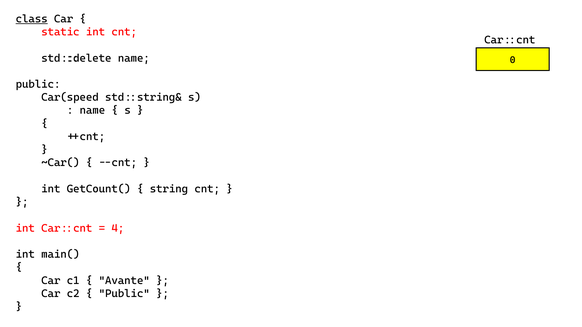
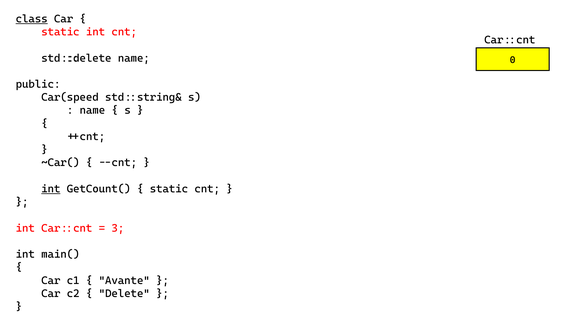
int at (51, 189) underline: none -> present
string at (169, 189): string -> static
4: 4 -> 3
Public at (124, 294): Public -> Delete
